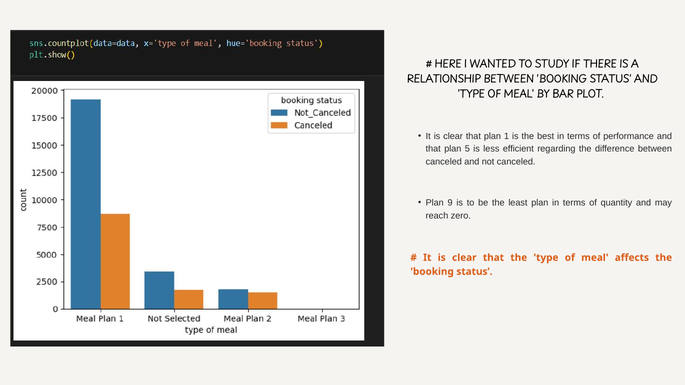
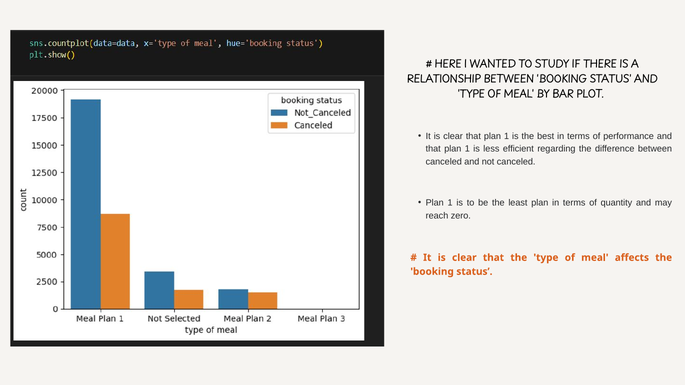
5 at (467, 149): 5 -> 1
9 at (450, 203): 9 -> 1
